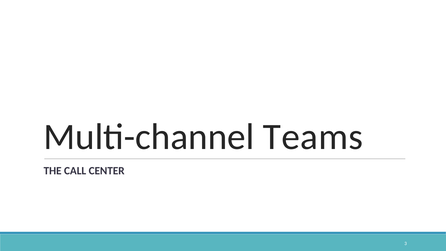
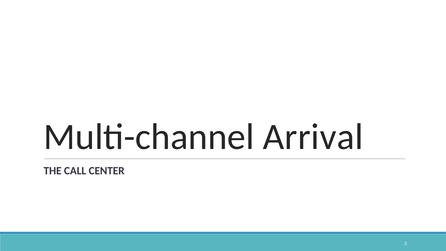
Teams: Teams -> Arrival
